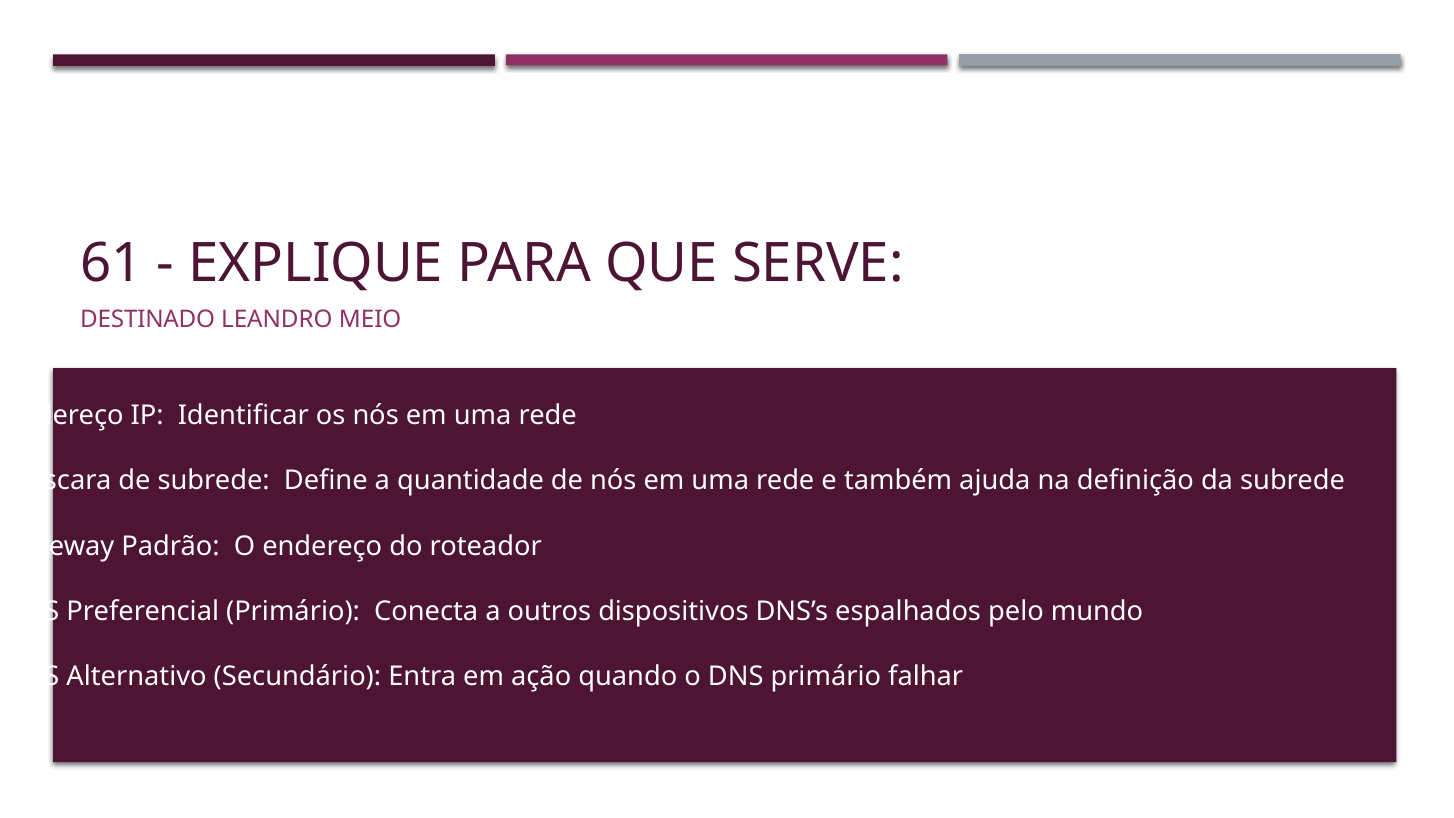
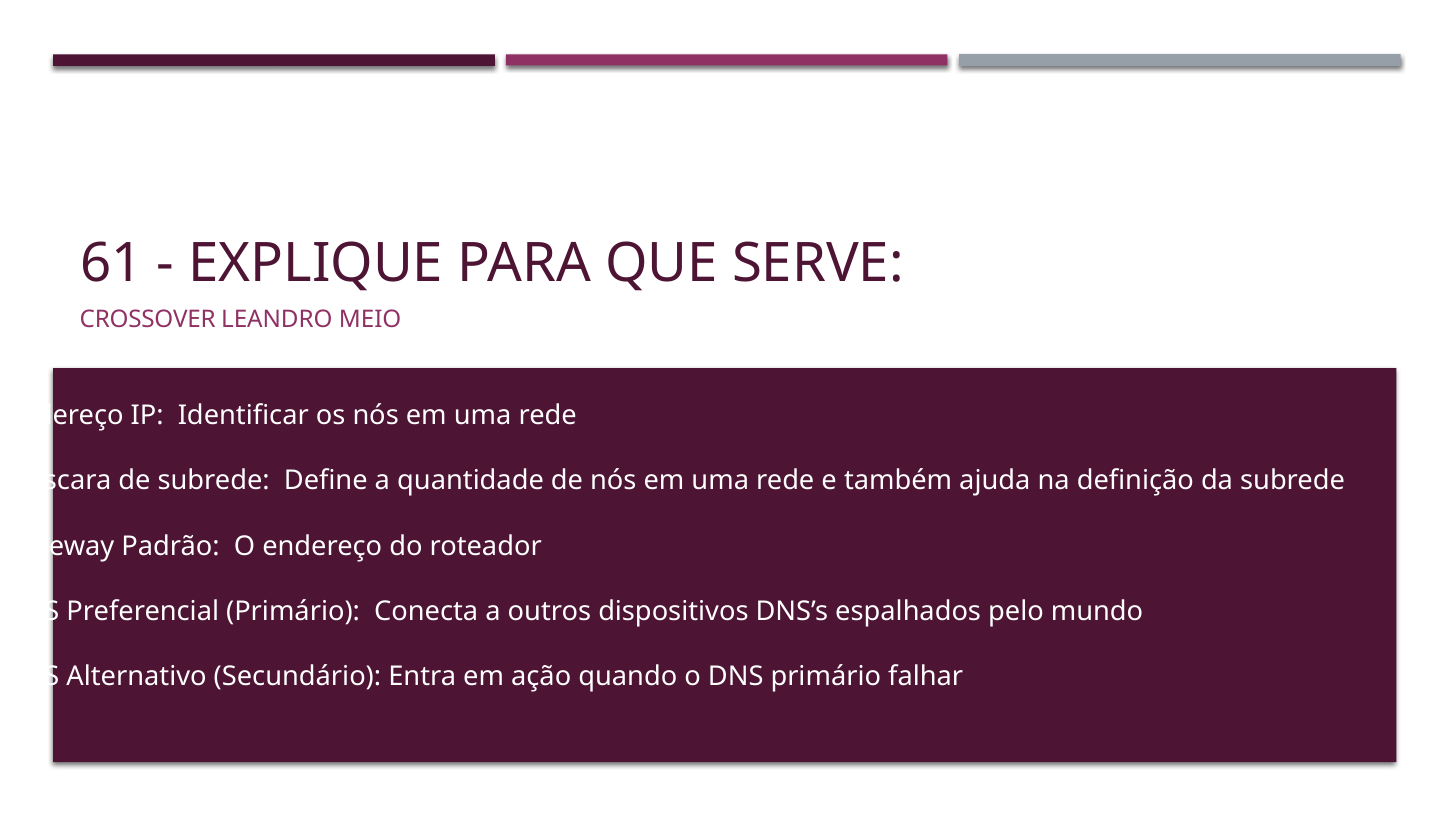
DESTINADO: DESTINADO -> CROSSOVER
